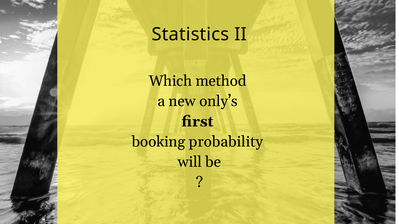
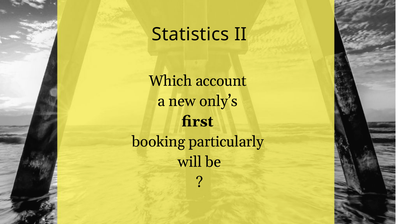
method: method -> account
probability: probability -> particularly
